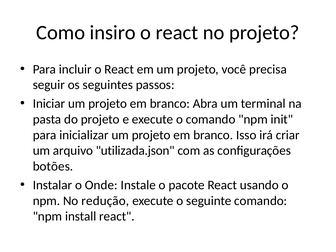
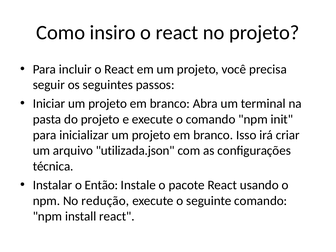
botões: botões -> técnica
Onde: Onde -> Então
